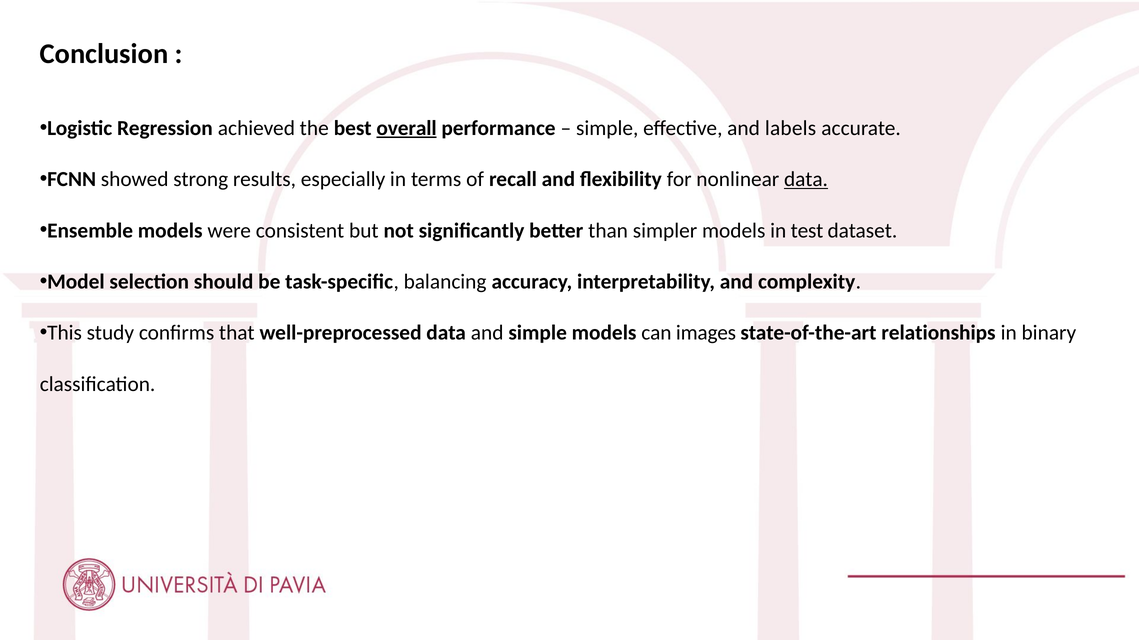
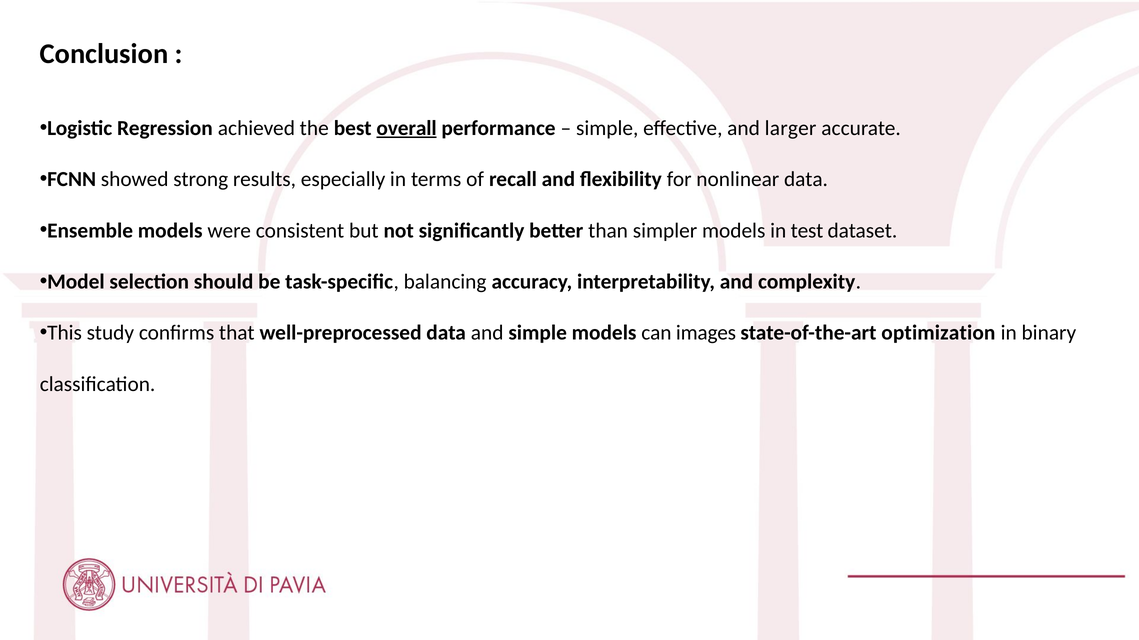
labels: labels -> larger
data at (806, 180) underline: present -> none
relationships: relationships -> optimization
